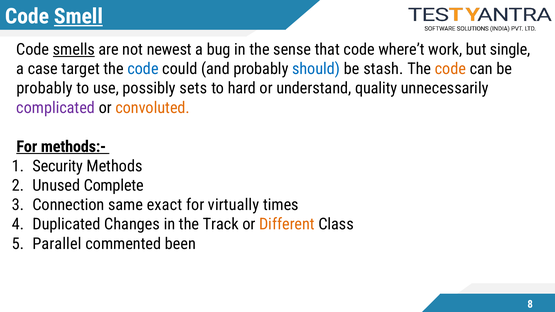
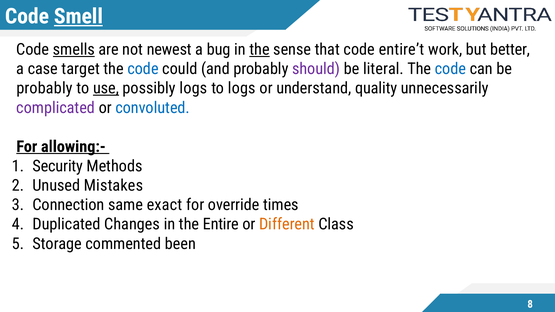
the at (260, 50) underline: none -> present
where’t: where’t -> entire’t
single: single -> better
should colour: blue -> purple
stash: stash -> literal
code at (450, 69) colour: orange -> blue
use underline: none -> present
possibly sets: sets -> logs
to hard: hard -> logs
convoluted colour: orange -> blue
methods:-: methods:- -> allowing:-
Complete: Complete -> Mistakes
virtually: virtually -> override
Track: Track -> Entire
Parallel: Parallel -> Storage
